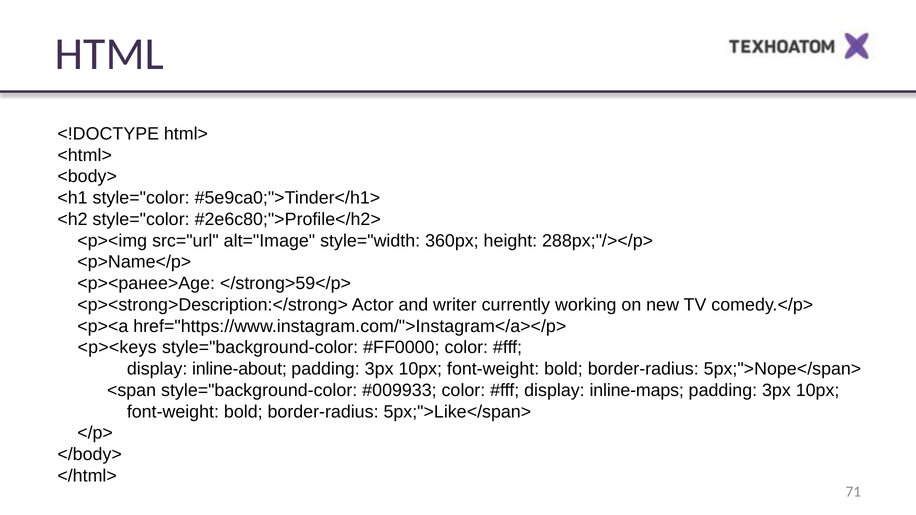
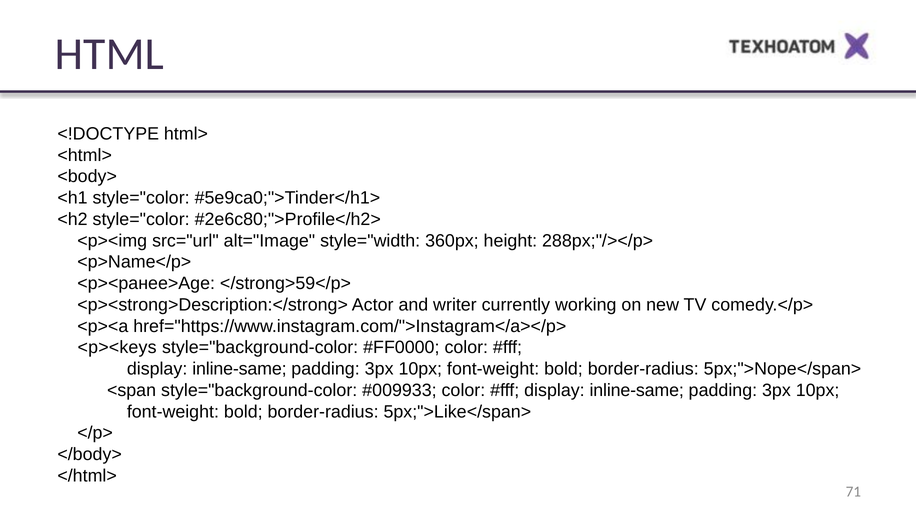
inline-about at (239, 369): inline-about -> inline-same
inline-maps at (637, 391): inline-maps -> inline-same
